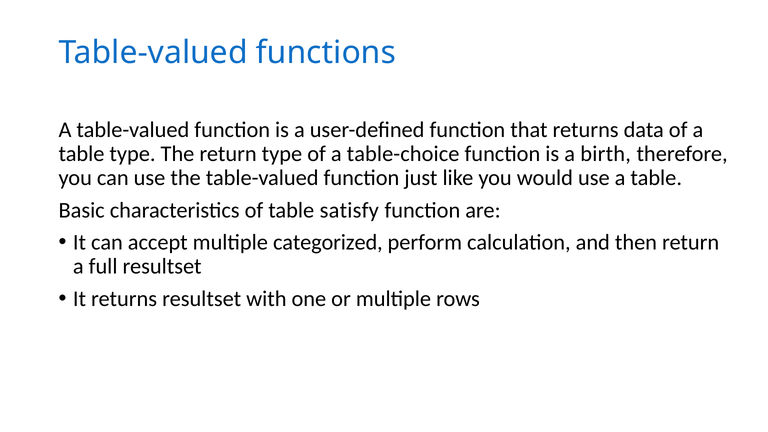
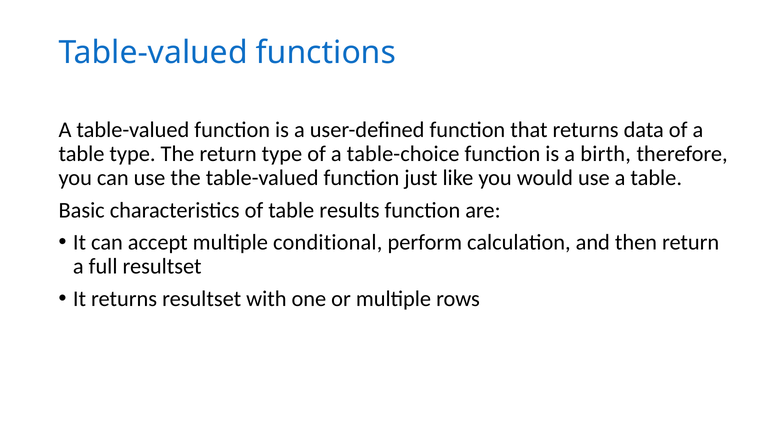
satisfy: satisfy -> results
categorized: categorized -> conditional
